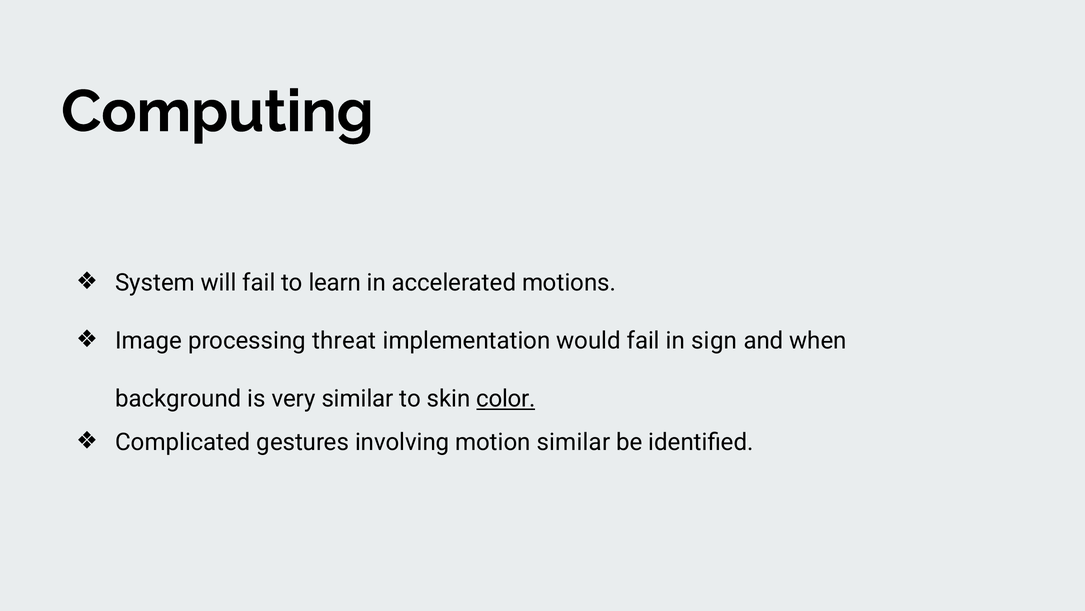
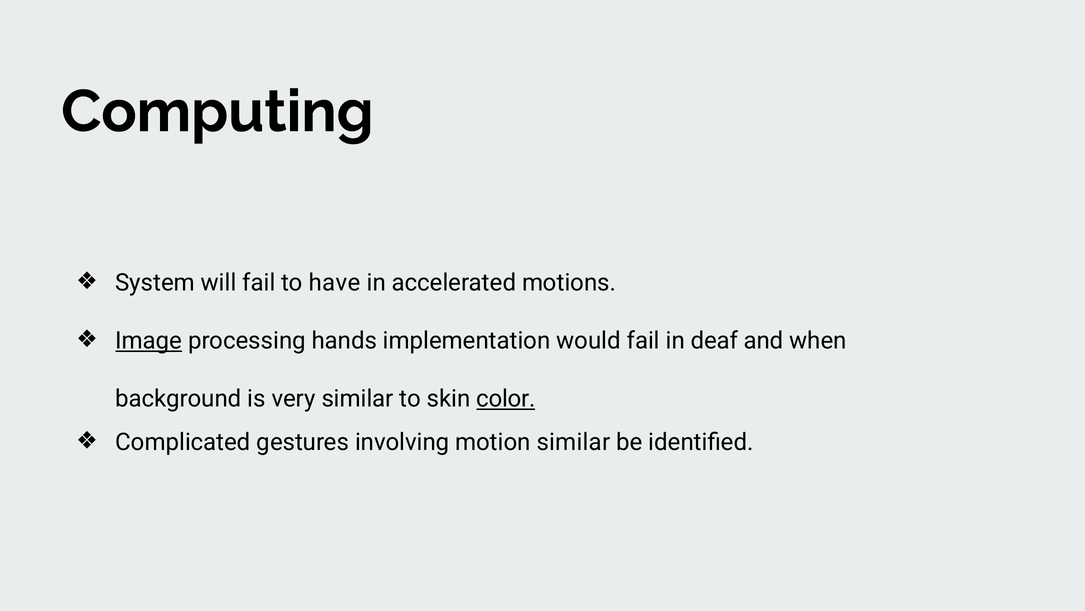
learn: learn -> have
Image underline: none -> present
threat: threat -> hands
sign: sign -> deaf
